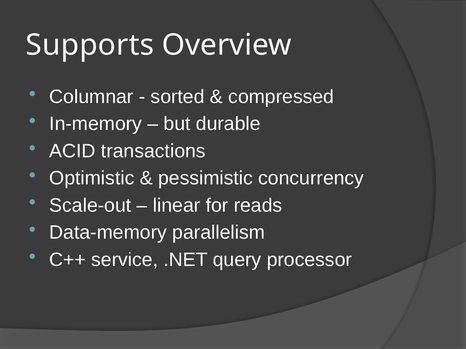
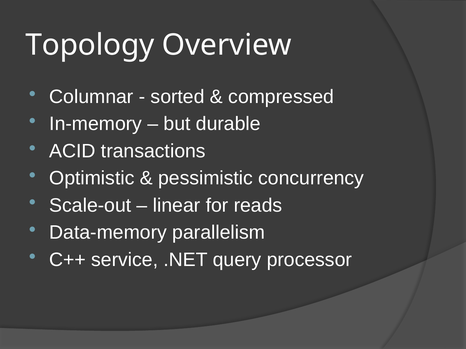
Supports: Supports -> Topology
